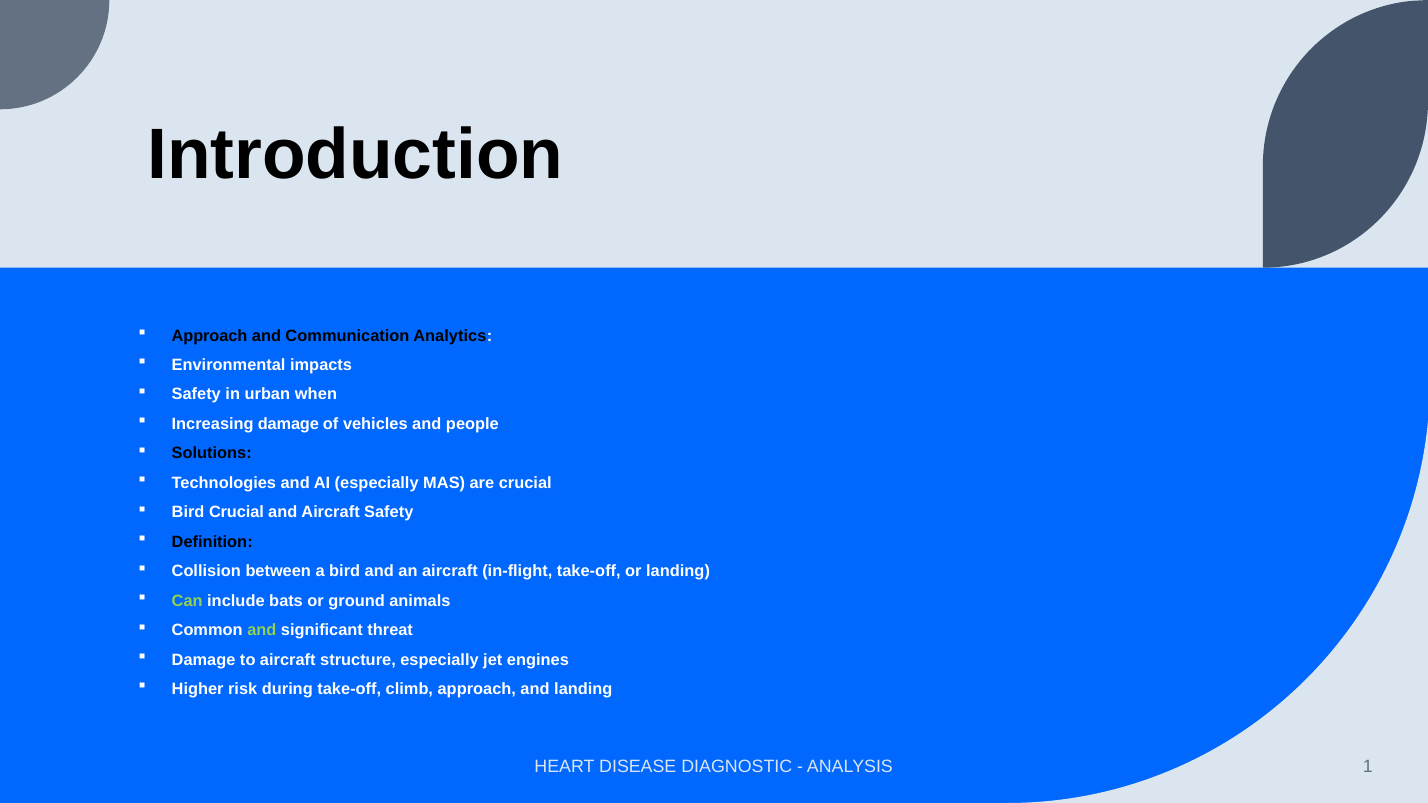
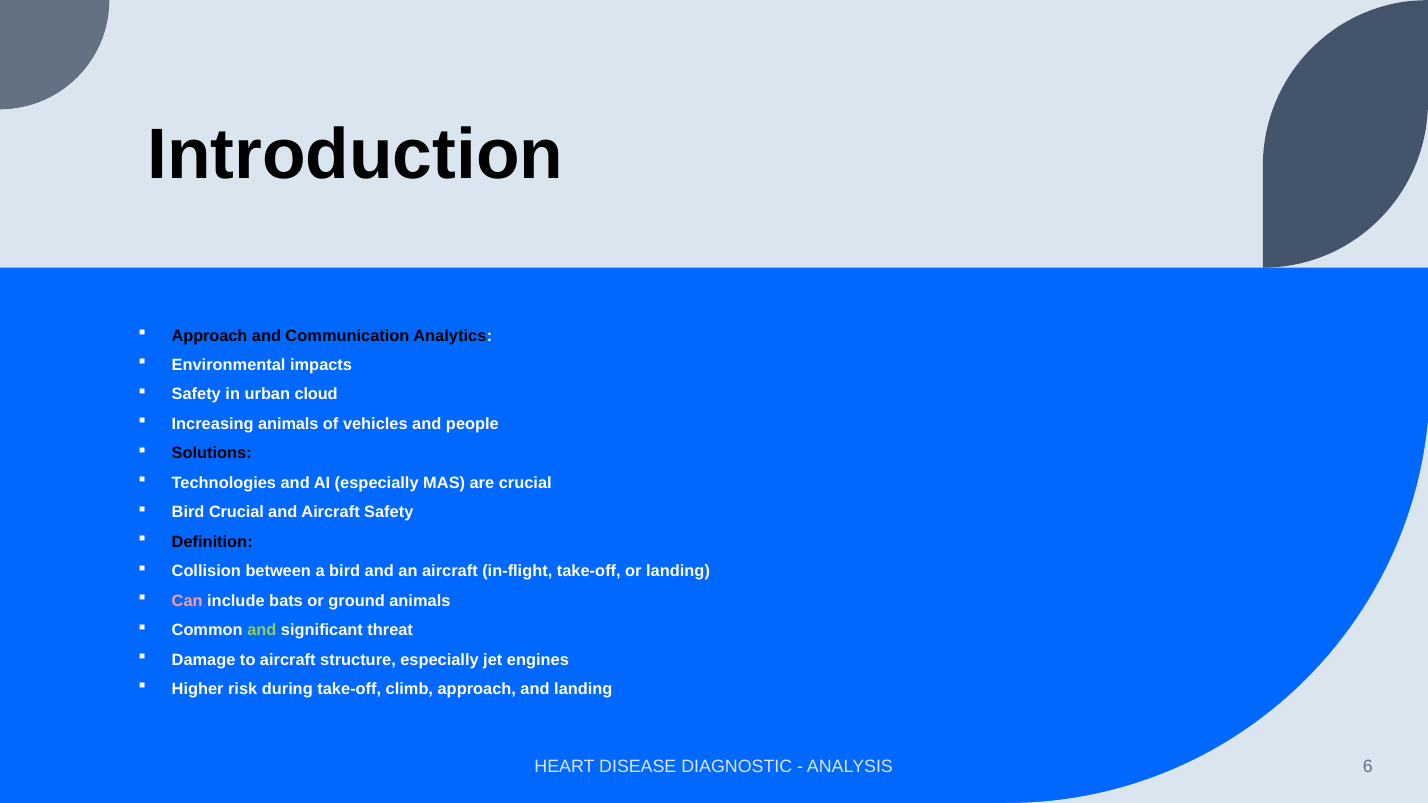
when: when -> cloud
Increasing damage: damage -> animals
Can colour: light green -> pink
1: 1 -> 6
